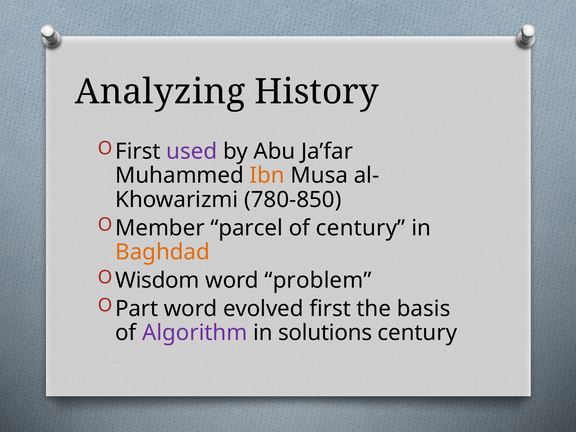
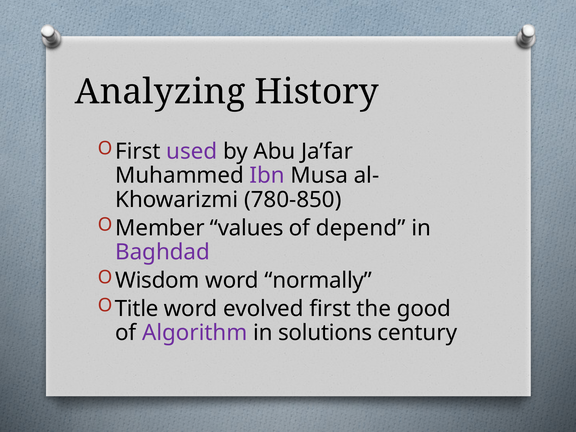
Ibn colour: orange -> purple
parcel: parcel -> values
of century: century -> depend
Baghdad colour: orange -> purple
problem: problem -> normally
Part: Part -> Title
basis: basis -> good
